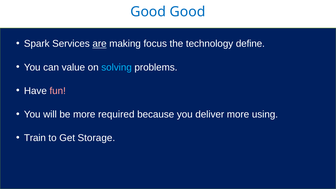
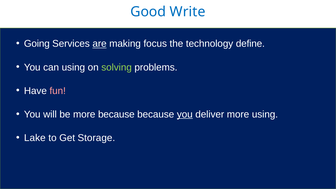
Good Good: Good -> Write
Spark: Spark -> Going
can value: value -> using
solving colour: light blue -> light green
more required: required -> because
you at (185, 114) underline: none -> present
Train: Train -> Lake
